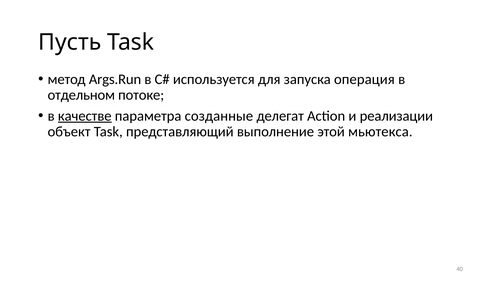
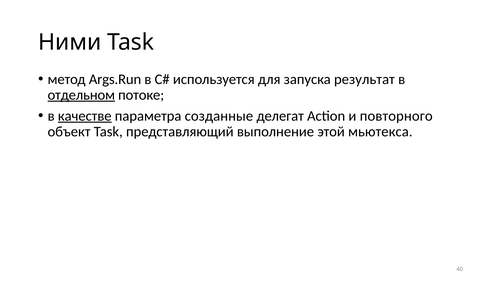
Пусть: Пусть -> Ними
операция: операция -> результат
отдельном underline: none -> present
реализации: реализации -> повторного
